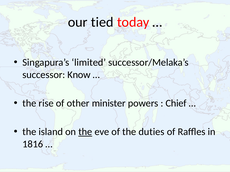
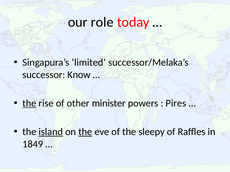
tied: tied -> role
the at (29, 104) underline: none -> present
Chief: Chief -> Pires
island underline: none -> present
duties: duties -> sleepy
1816: 1816 -> 1849
